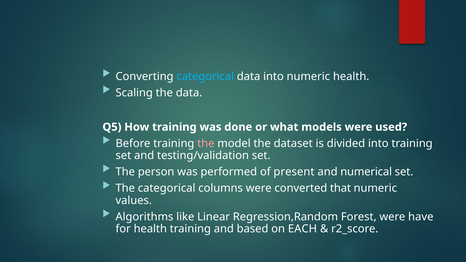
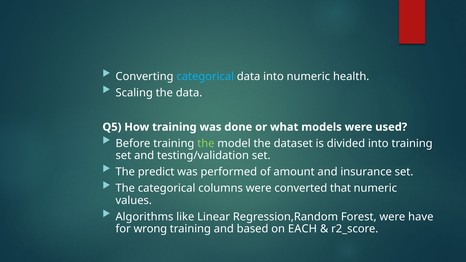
the at (206, 143) colour: pink -> light green
person: person -> predict
present: present -> amount
numerical: numerical -> insurance
for health: health -> wrong
